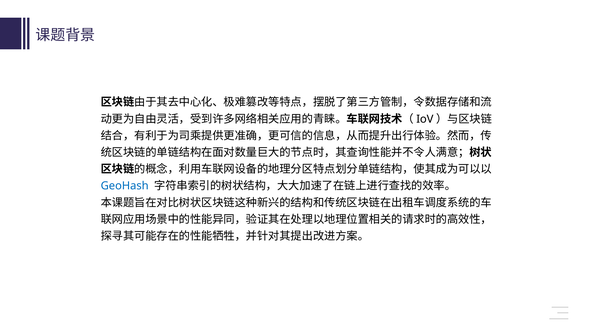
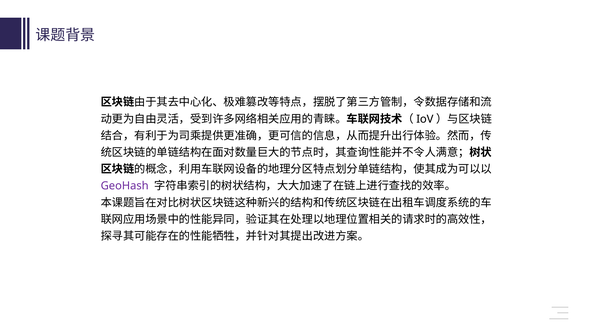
GeoHash colour: blue -> purple
